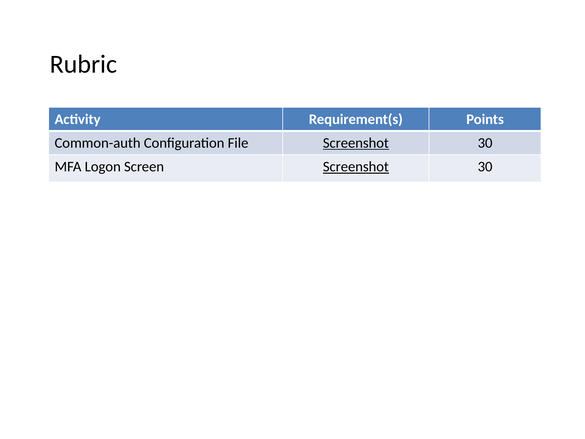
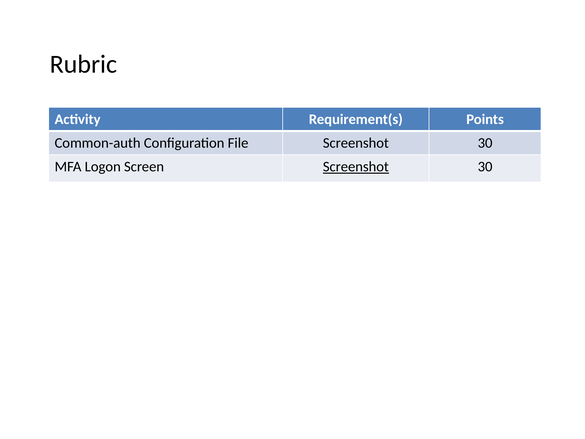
Screenshot at (356, 143) underline: present -> none
